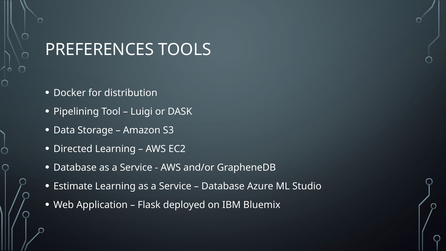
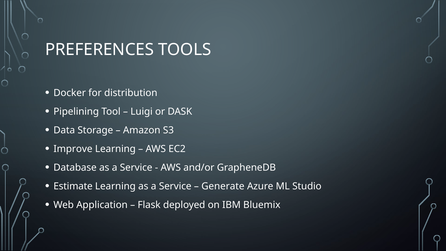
Directed: Directed -> Improve
Database at (223, 186): Database -> Generate
